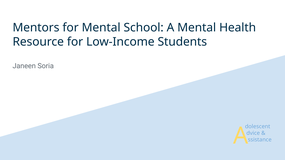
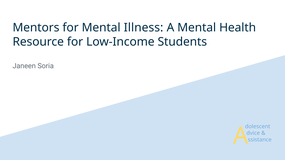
School: School -> Illness
